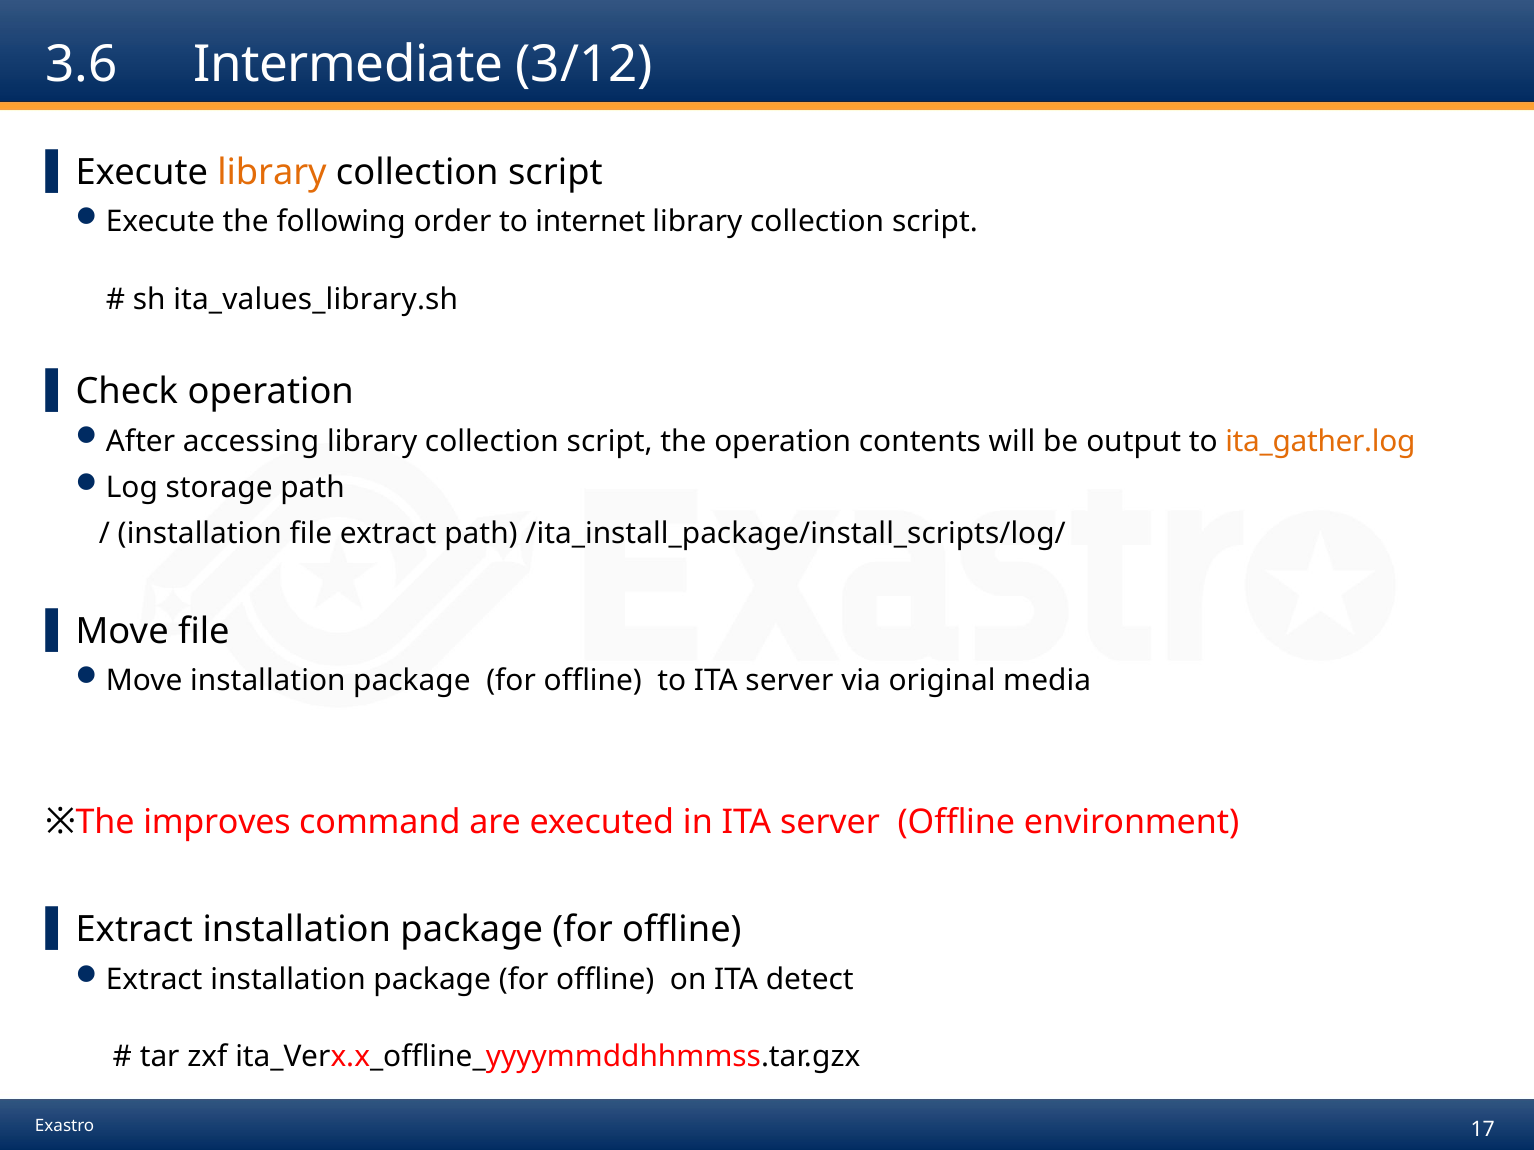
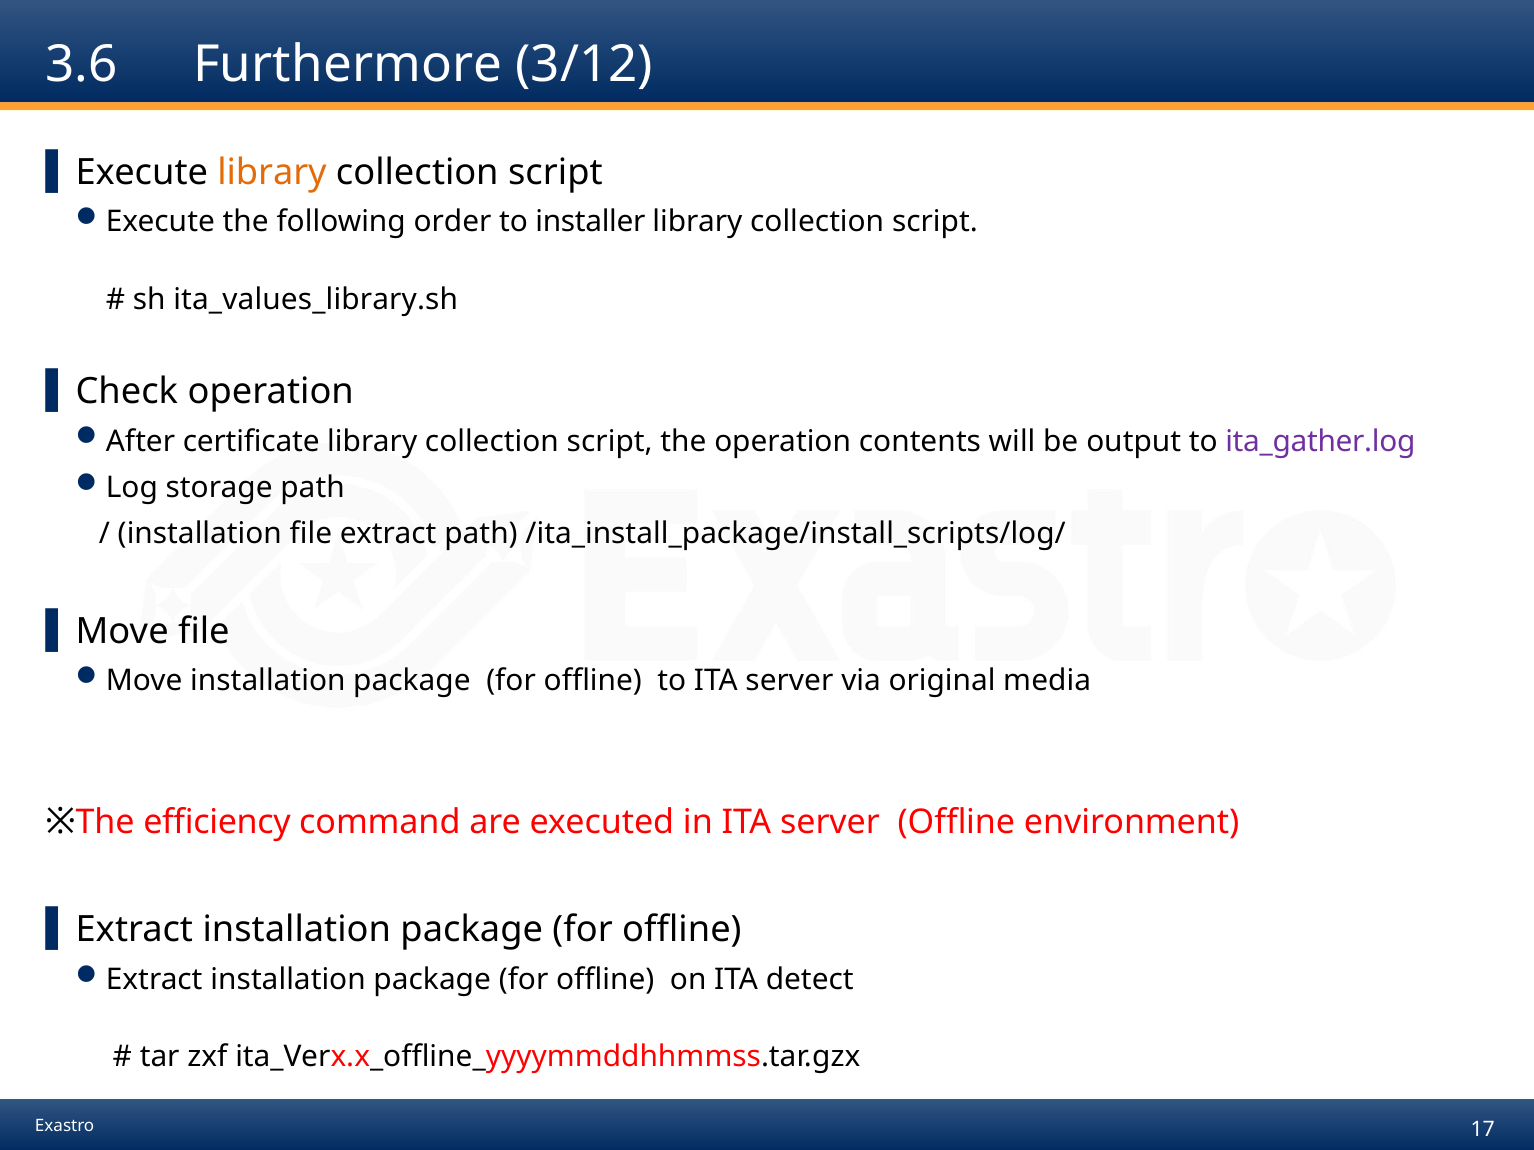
Intermediate: Intermediate -> Furthermore
internet: internet -> installer
accessing: accessing -> certificate
ita_gather.log colour: orange -> purple
improves: improves -> efficiency
